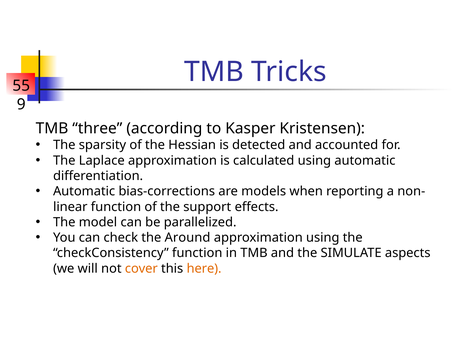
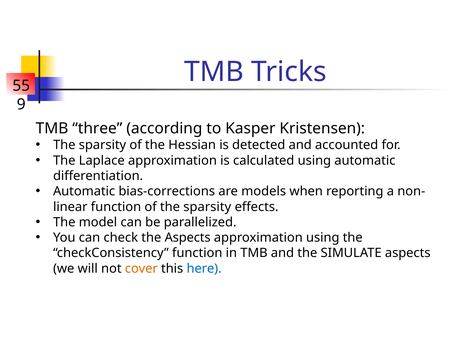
of the support: support -> sparsity
the Around: Around -> Aspects
here colour: orange -> blue
